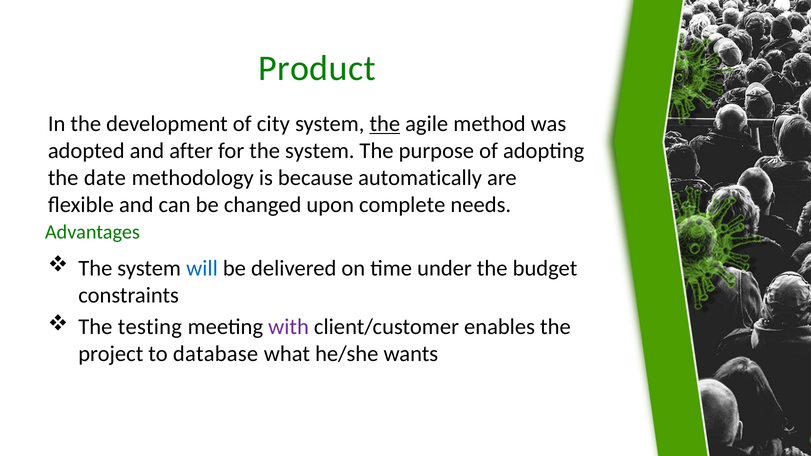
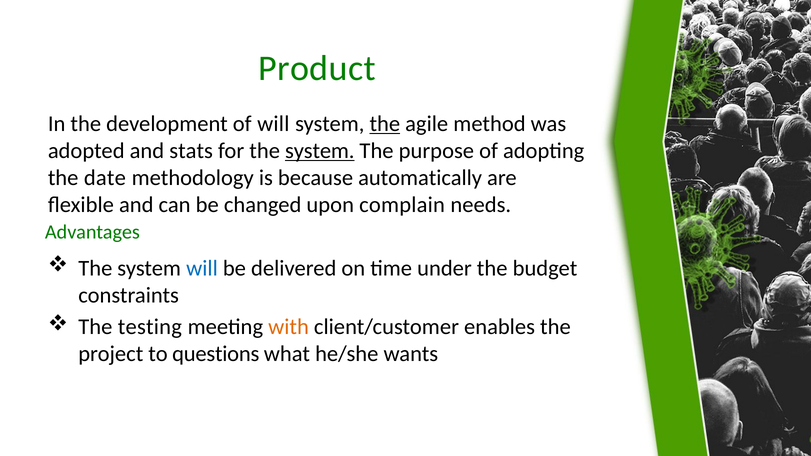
of city: city -> will
after: after -> stats
system at (320, 151) underline: none -> present
complete: complete -> complain
with colour: purple -> orange
database: database -> questions
